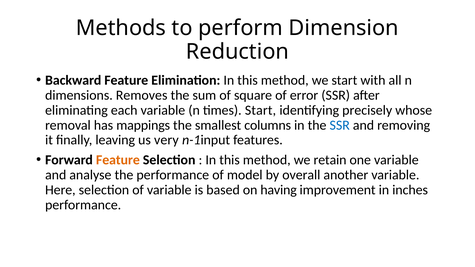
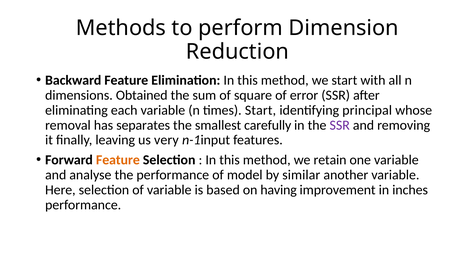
Removes: Removes -> Obtained
precisely: precisely -> principal
mappings: mappings -> separates
columns: columns -> carefully
SSR at (340, 125) colour: blue -> purple
overall: overall -> similar
